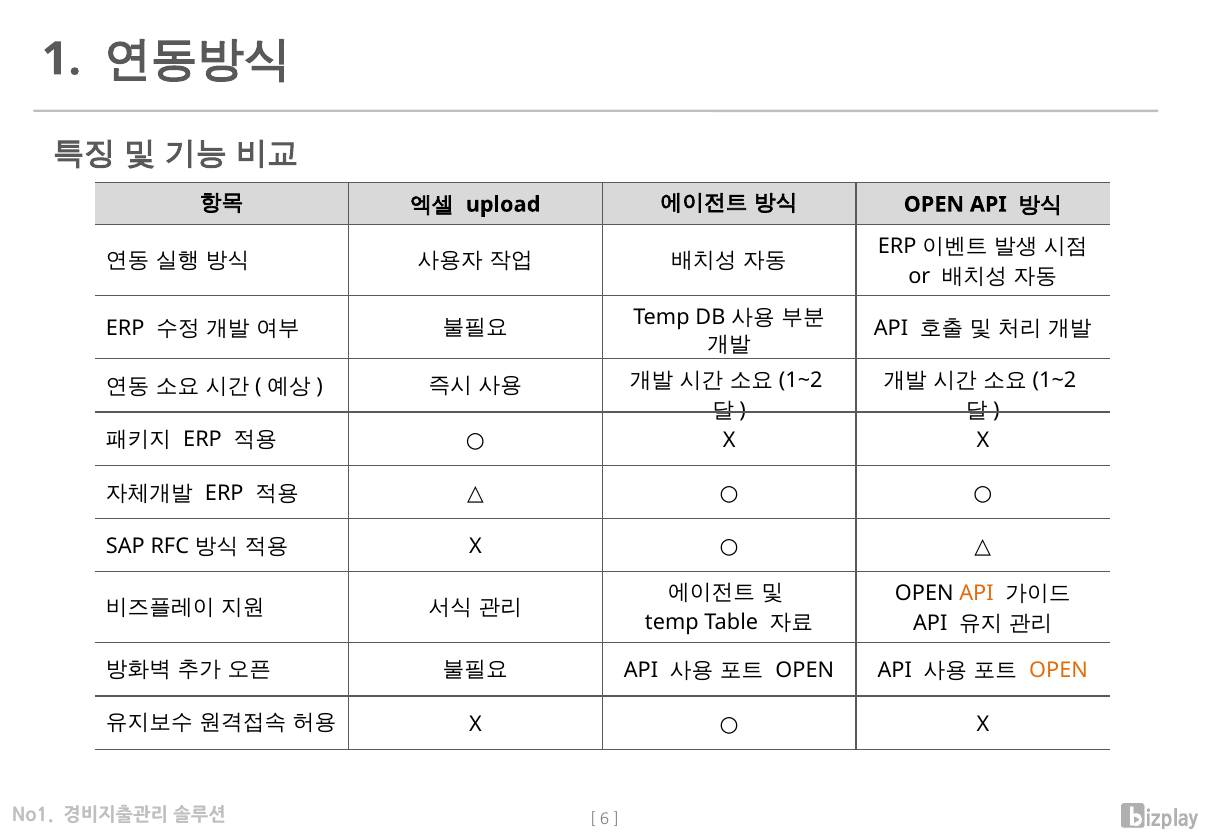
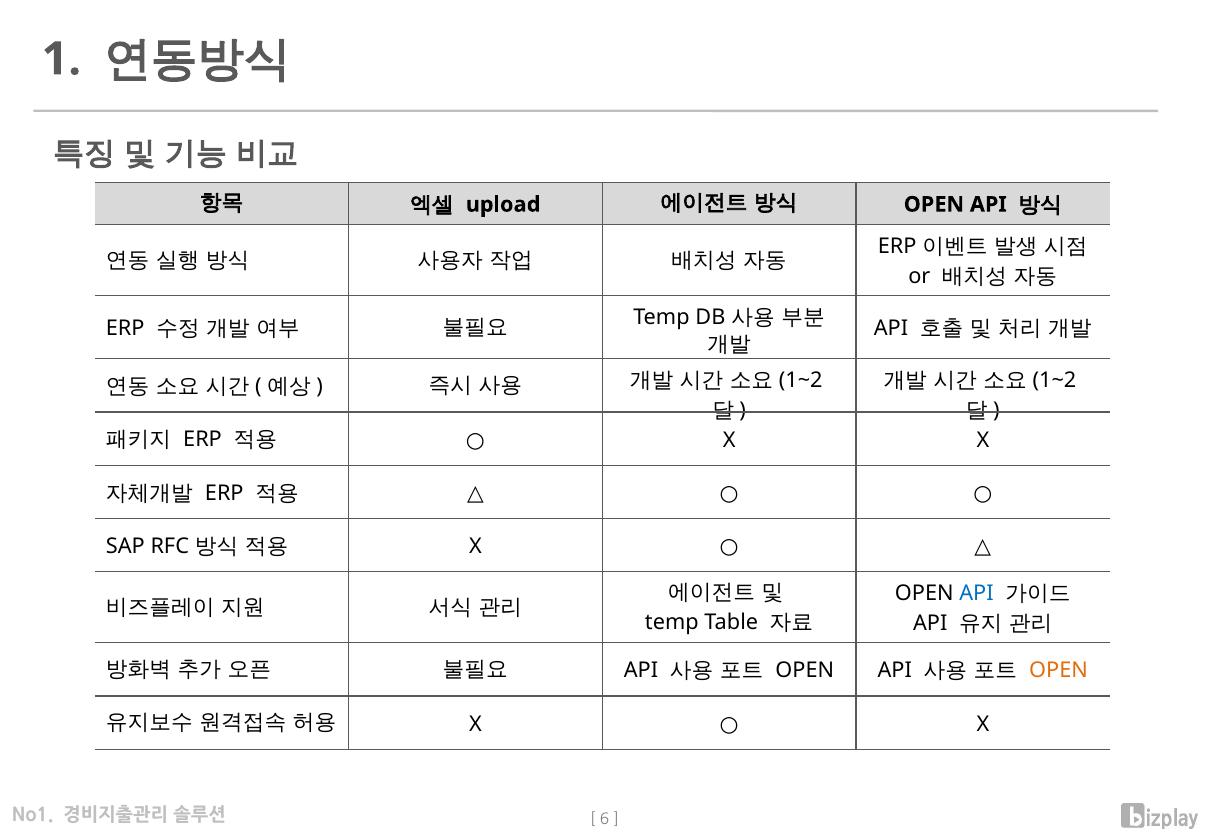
API at (977, 594) colour: orange -> blue
